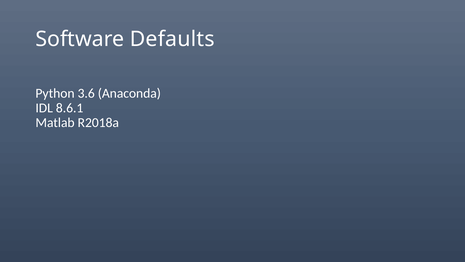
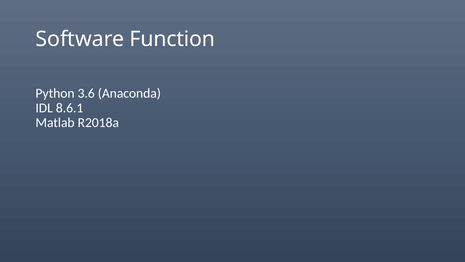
Defaults: Defaults -> Function
